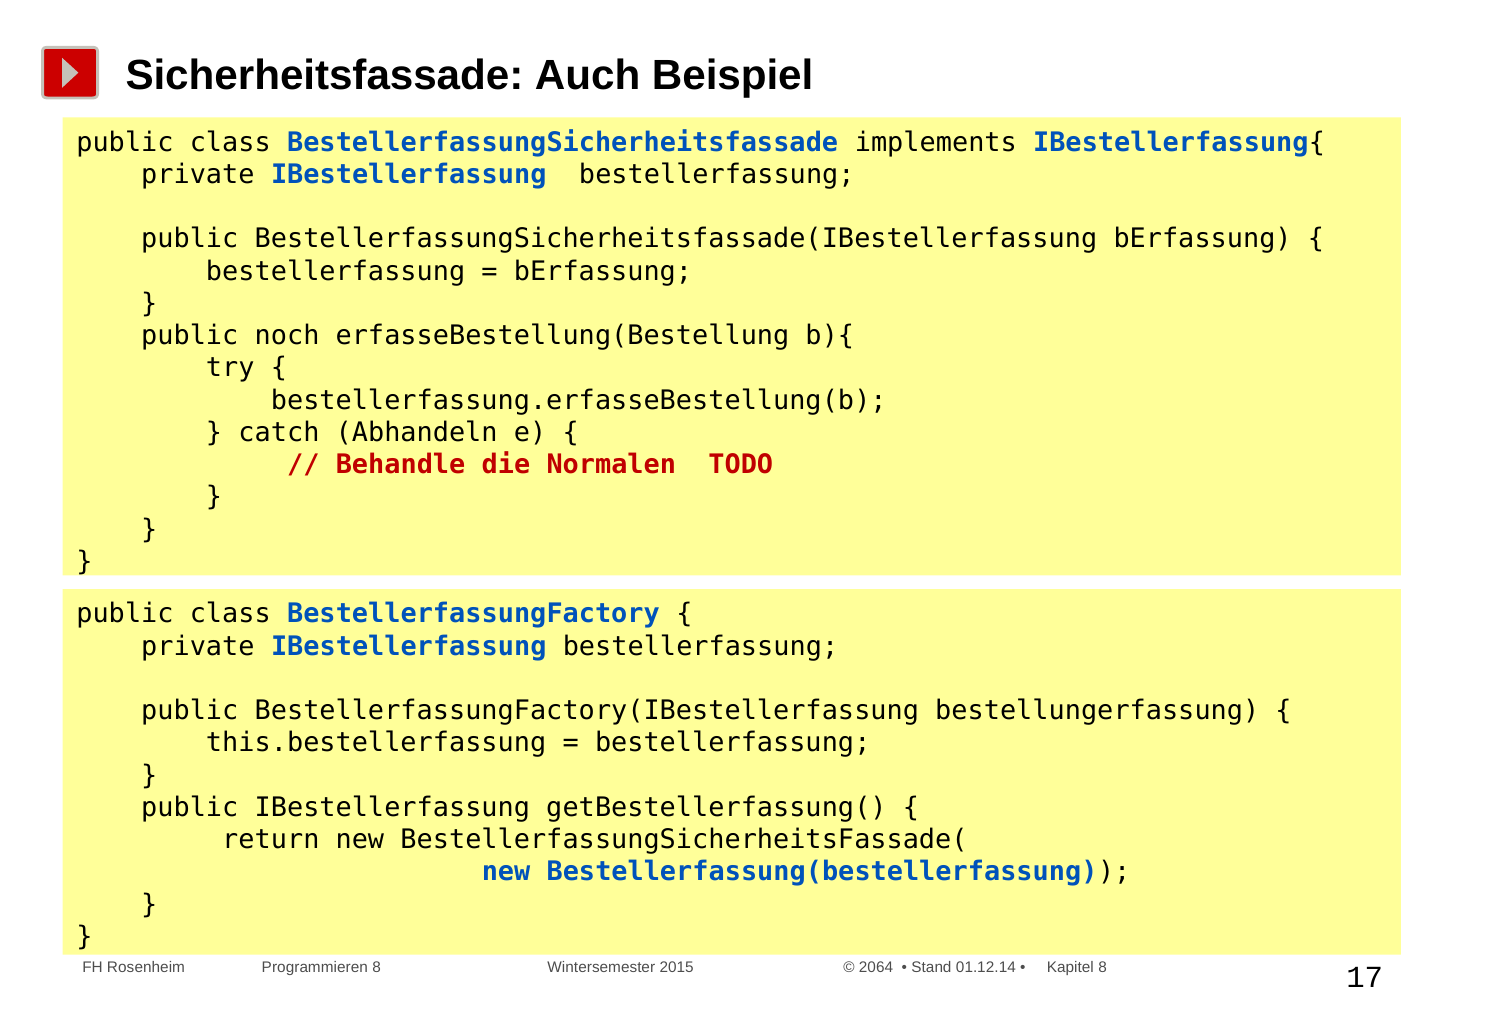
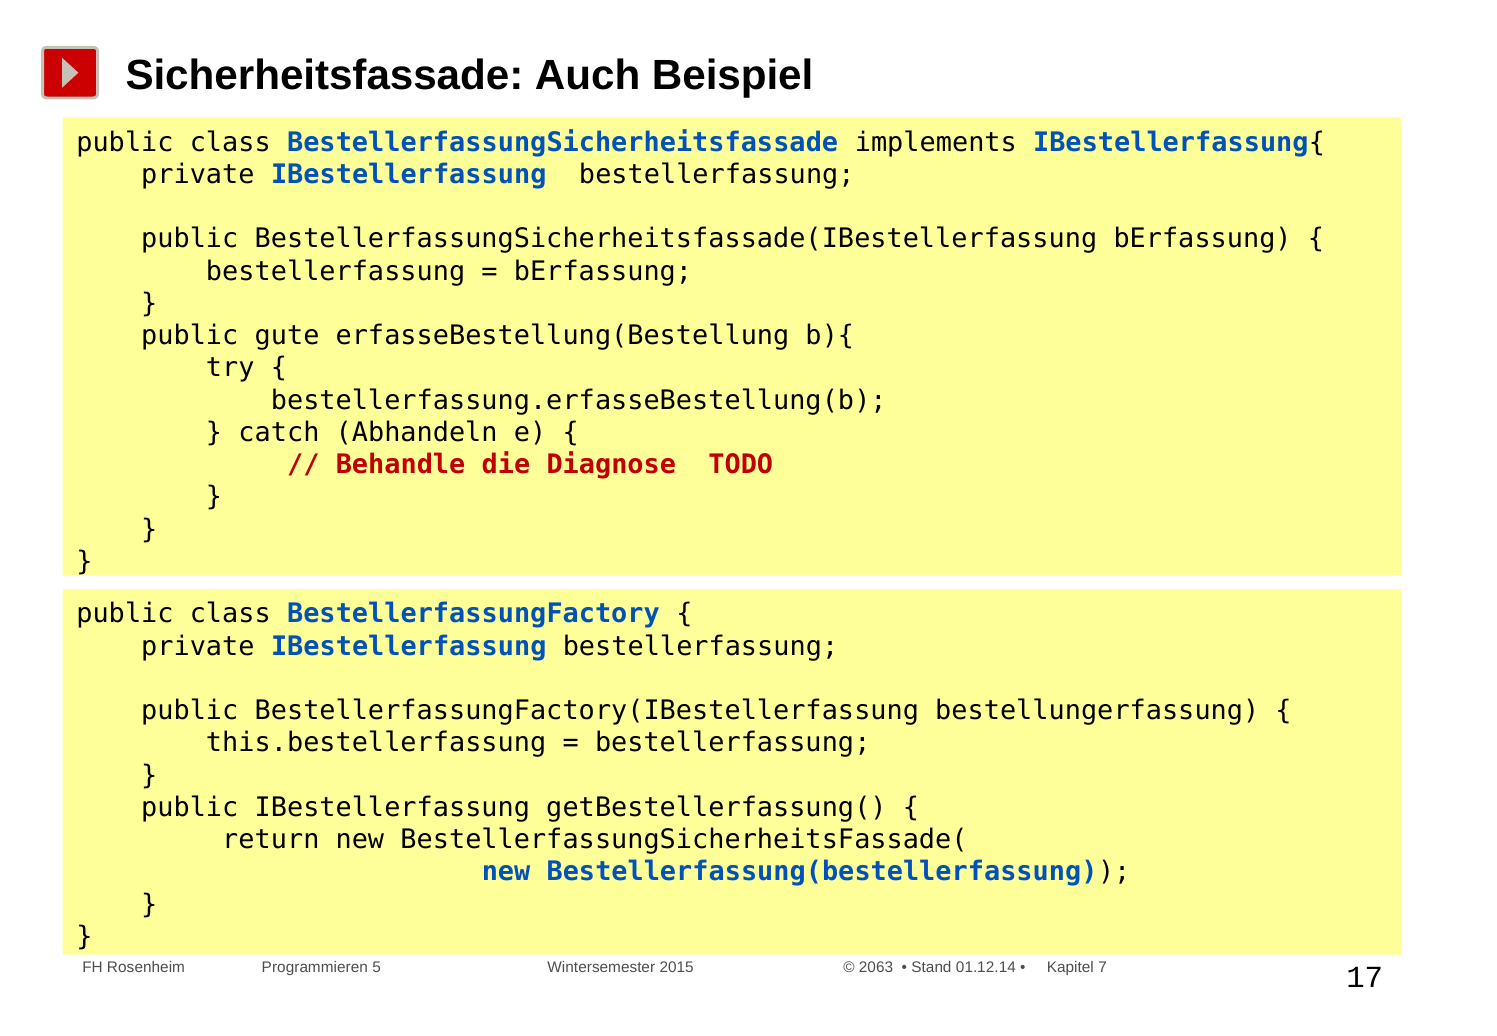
noch: noch -> gute
Normalen: Normalen -> Diagnose
Programmieren 8: 8 -> 5
2064: 2064 -> 2063
Kapitel 8: 8 -> 7
